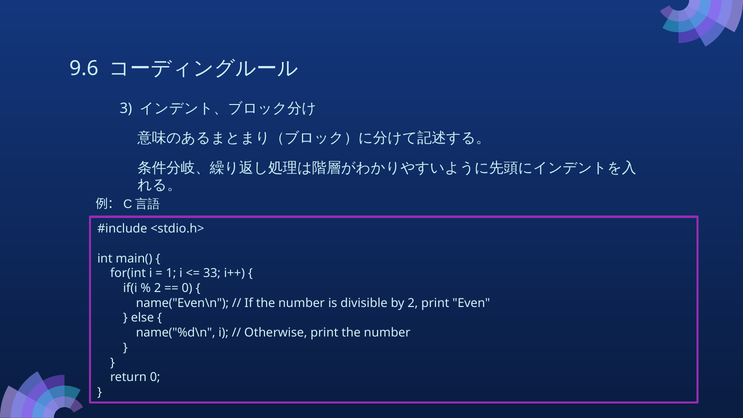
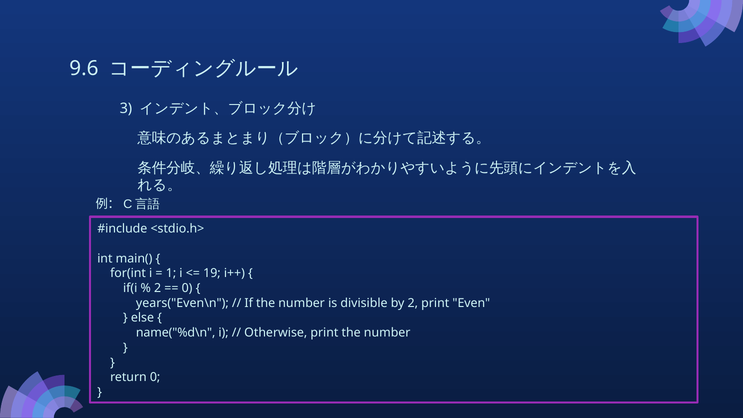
33: 33 -> 19
name("Even\n: name("Even\n -> years("Even\n
